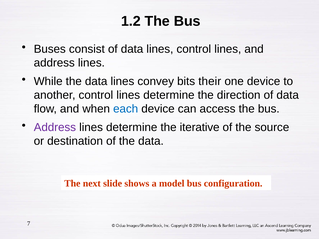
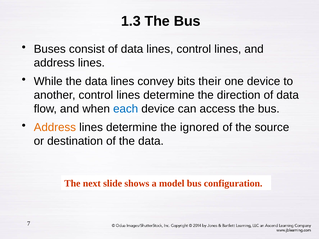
1.2: 1.2 -> 1.3
Address at (55, 127) colour: purple -> orange
iterative: iterative -> ignored
